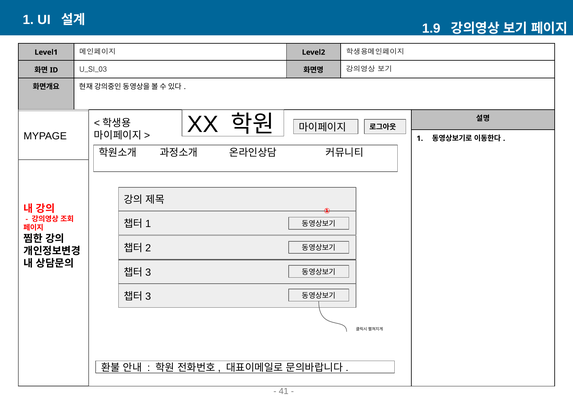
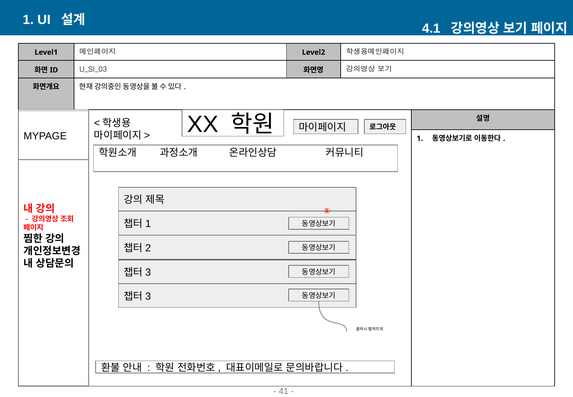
1.9: 1.9 -> 4.1
